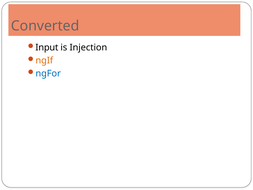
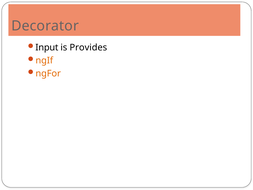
Converted: Converted -> Decorator
Injection: Injection -> Provides
ngFor colour: blue -> orange
